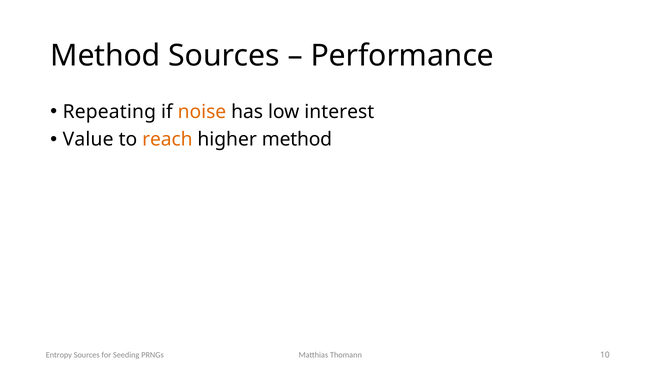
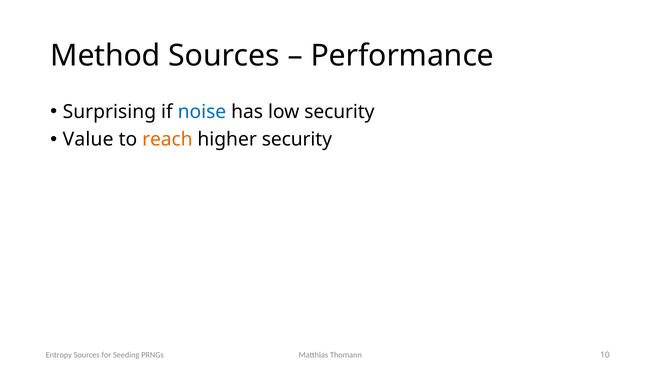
Repeating: Repeating -> Surprising
noise colour: orange -> blue
low interest: interest -> security
higher method: method -> security
